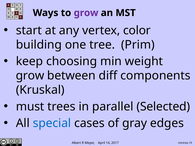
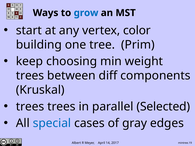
grow at (86, 13) colour: purple -> blue
grow at (30, 76): grow -> trees
must at (30, 107): must -> trees
